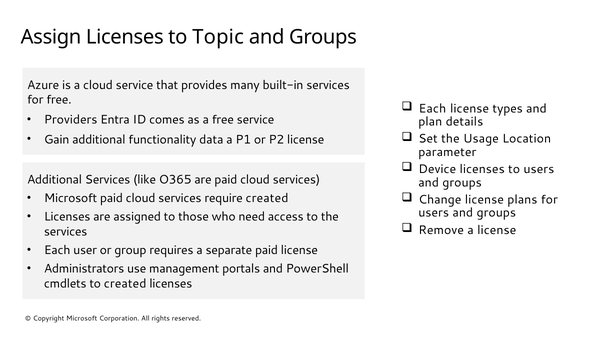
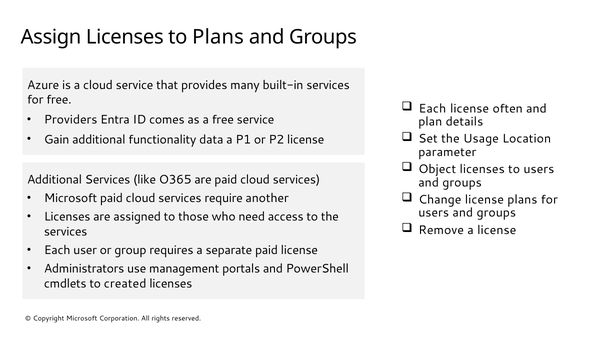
to Topic: Topic -> Plans
types: types -> often
Device: Device -> Object
require created: created -> another
